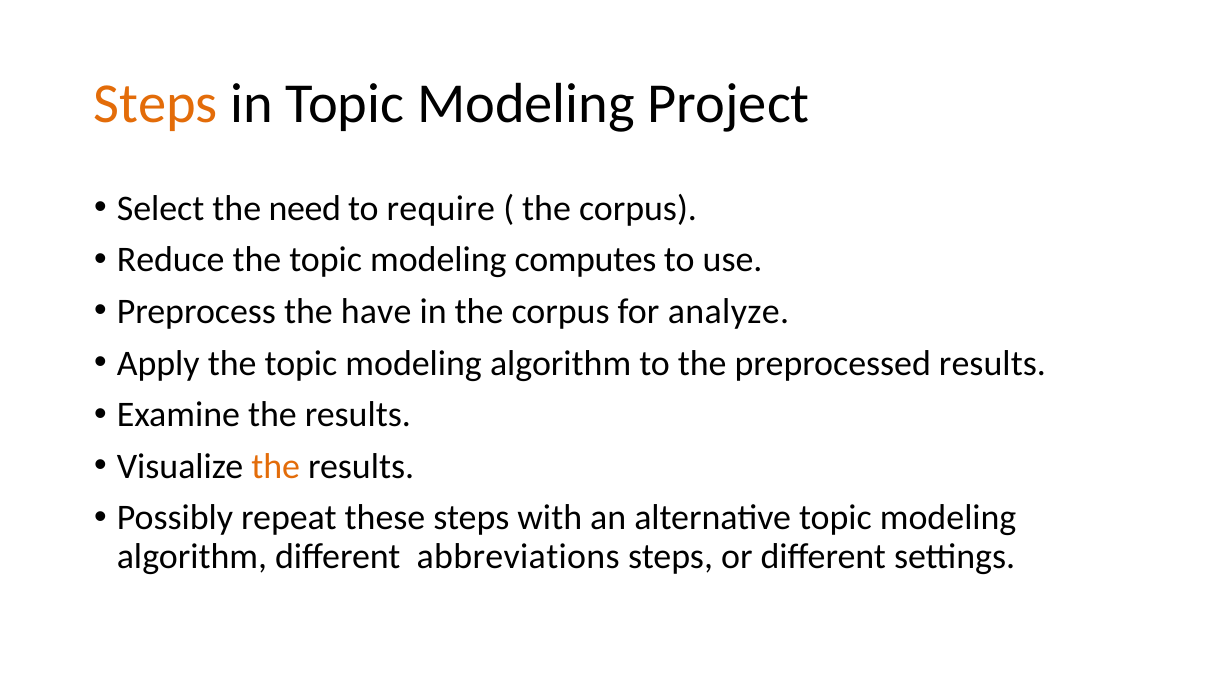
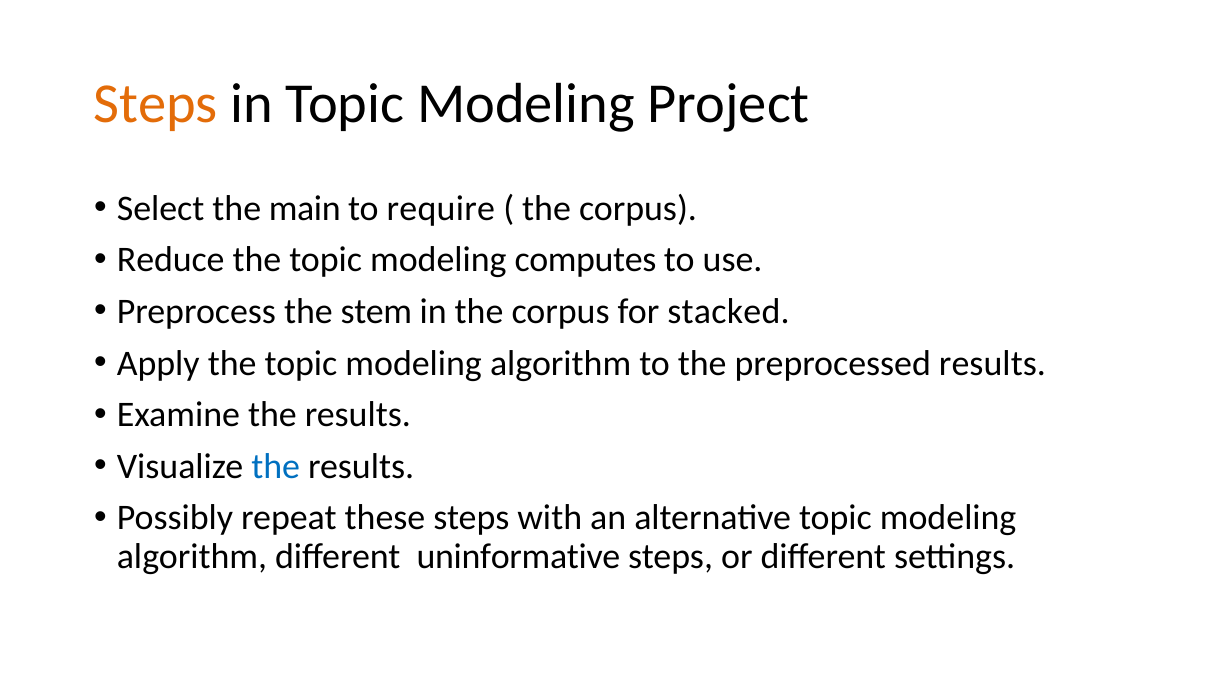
need: need -> main
have: have -> stem
analyze: analyze -> stacked
the at (276, 466) colour: orange -> blue
abbreviations: abbreviations -> uninformative
